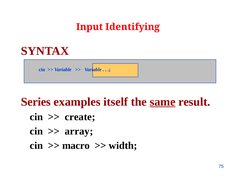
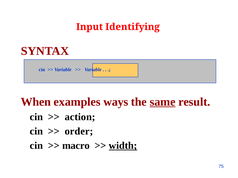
Series: Series -> When
itself: itself -> ways
create: create -> action
array: array -> order
width underline: none -> present
